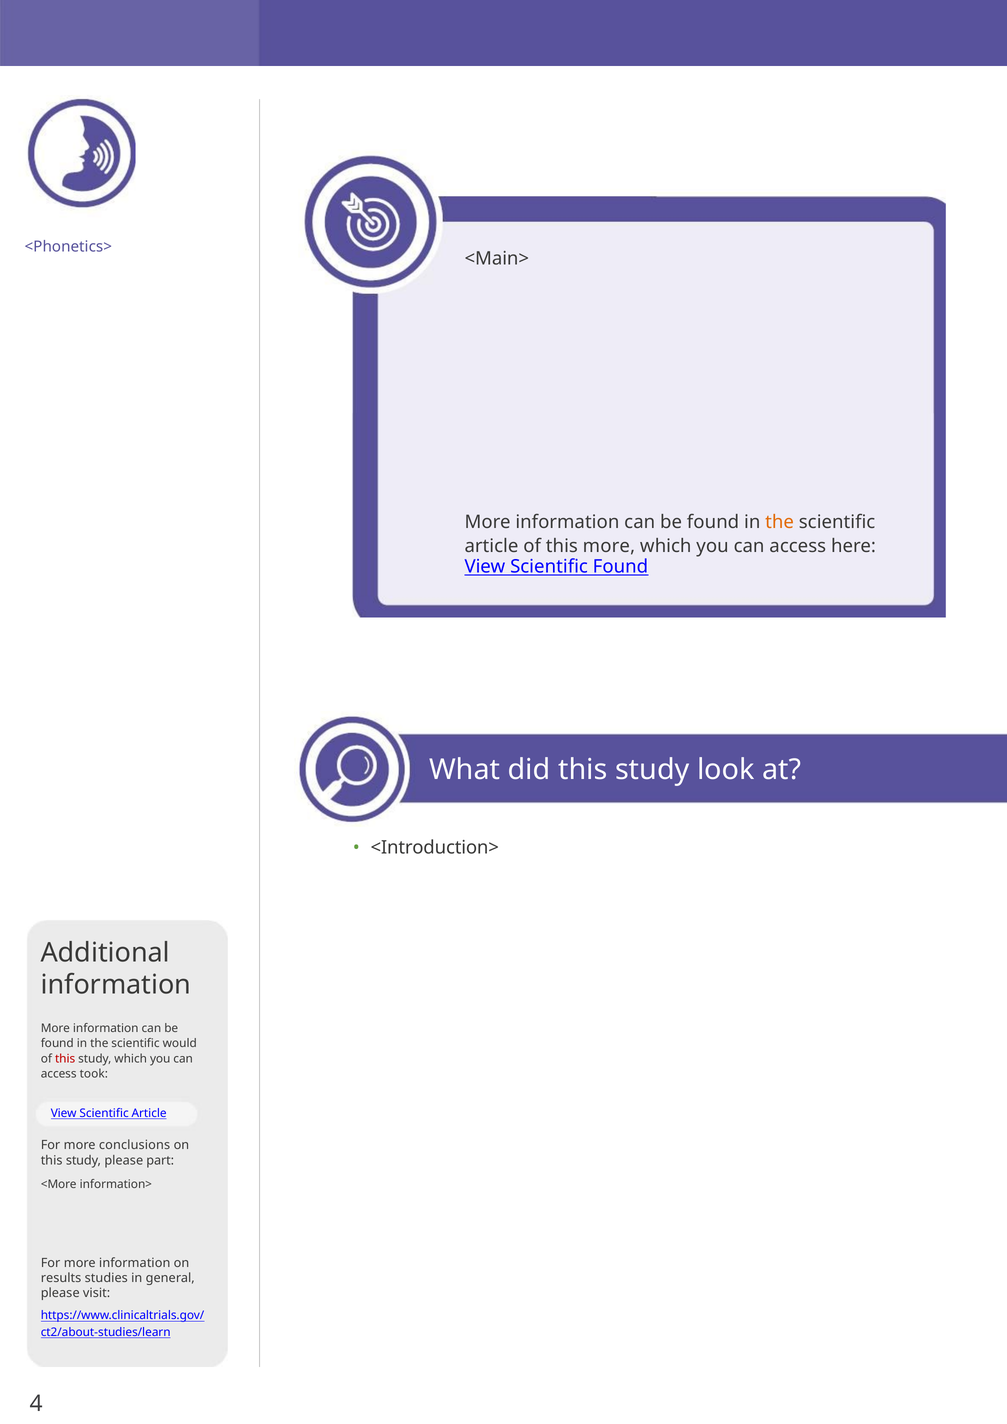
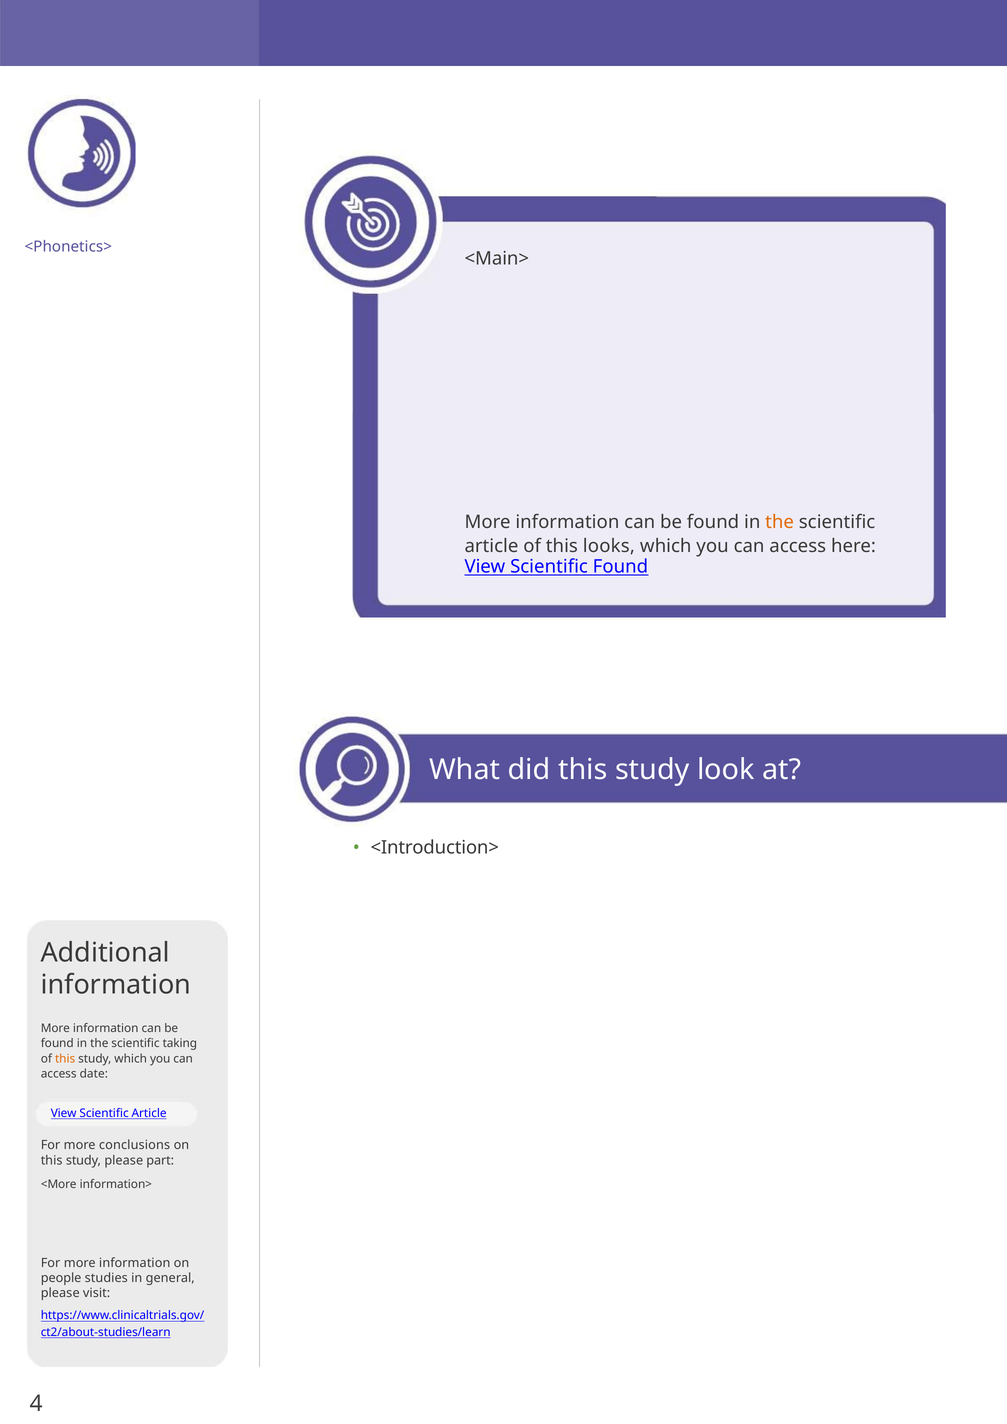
this more: more -> looks
would: would -> taking
this at (65, 1058) colour: red -> orange
took: took -> date
results: results -> people
